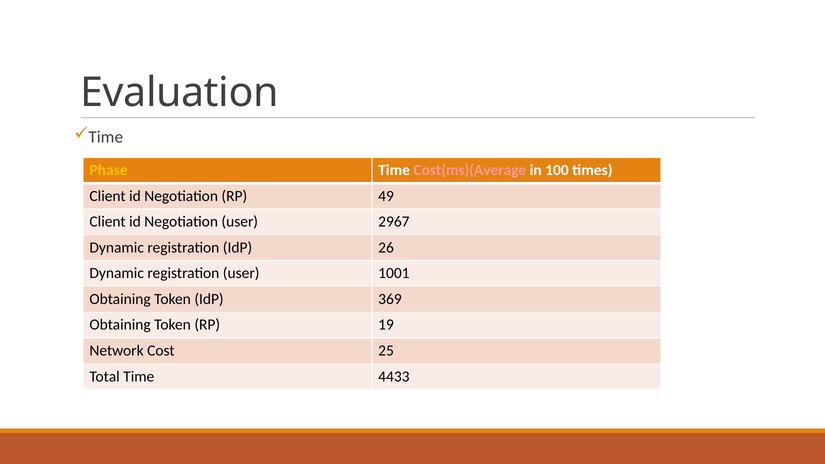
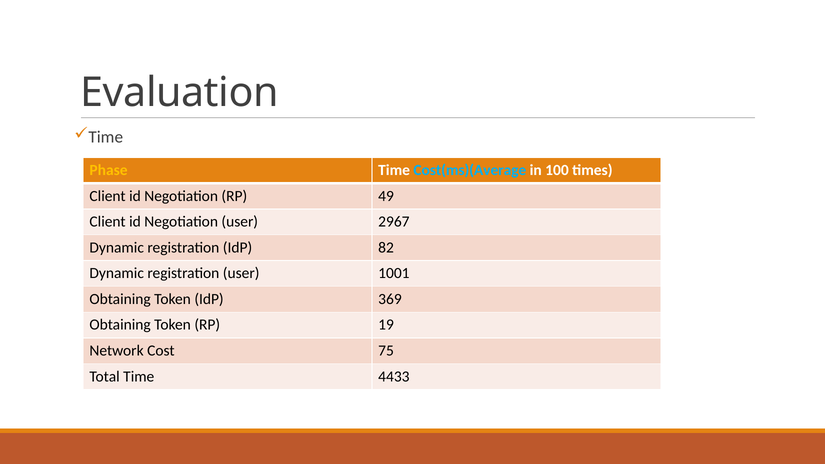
Cost(ms)(Average colour: pink -> light blue
26: 26 -> 82
25: 25 -> 75
